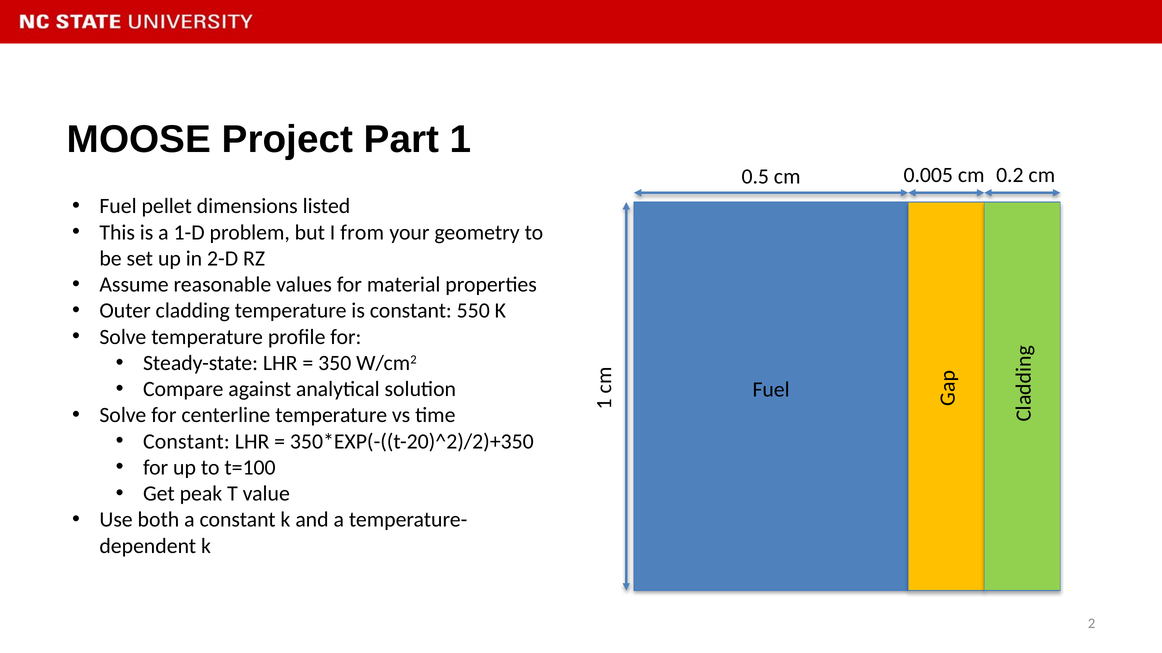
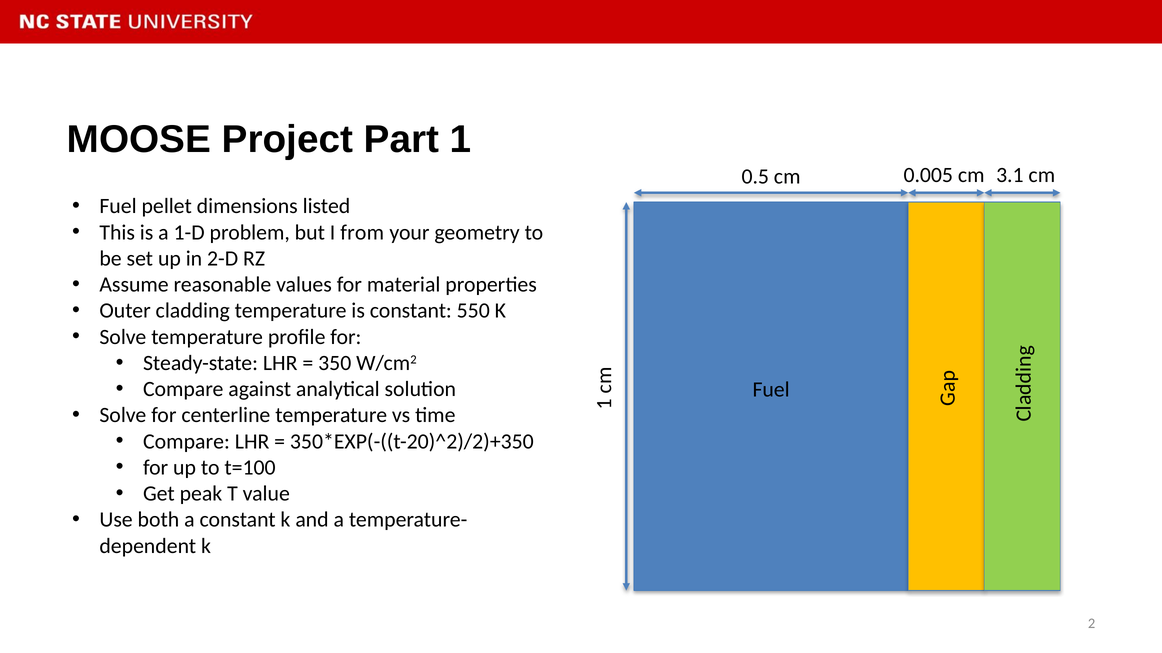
0.2: 0.2 -> 3.1
Constant at (186, 442): Constant -> Compare
